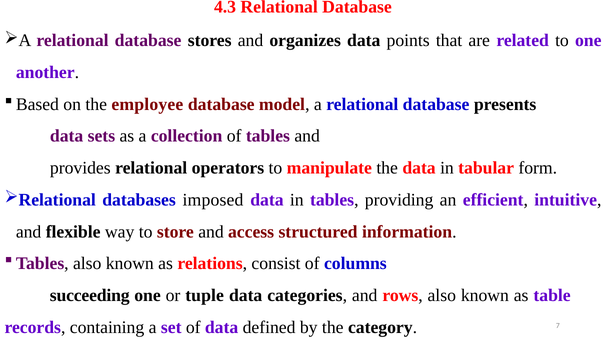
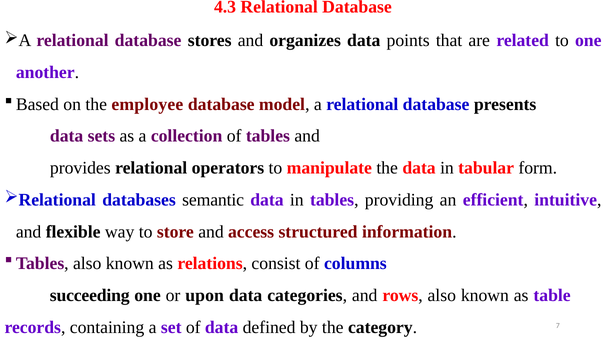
imposed: imposed -> semantic
tuple: tuple -> upon
